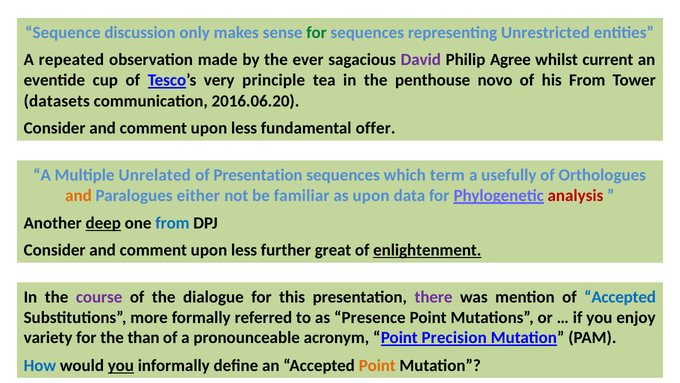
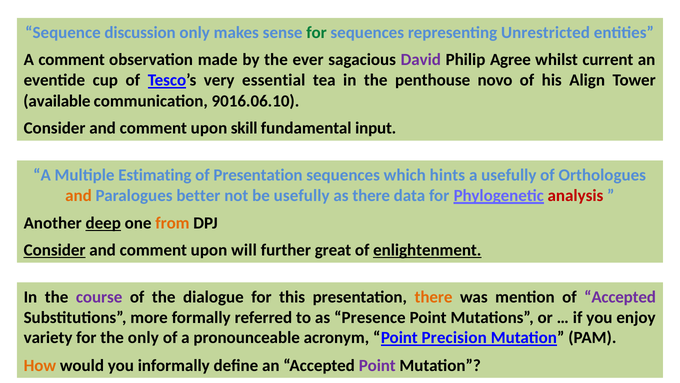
A repeated: repeated -> comment
principle: principle -> essential
his From: From -> Align
datasets: datasets -> available
2016.06.20: 2016.06.20 -> 9016.06.10
less at (244, 128): less -> skill
offer: offer -> input
Unrelated: Unrelated -> Estimating
term: term -> hints
either: either -> better
be familiar: familiar -> usefully
as upon: upon -> there
from at (172, 223) colour: blue -> orange
Consider at (55, 250) underline: none -> present
less at (244, 250): less -> will
there at (434, 297) colour: purple -> orange
Accepted at (620, 297) colour: blue -> purple
the than: than -> only
How colour: blue -> orange
you at (121, 365) underline: present -> none
Point at (377, 365) colour: orange -> purple
